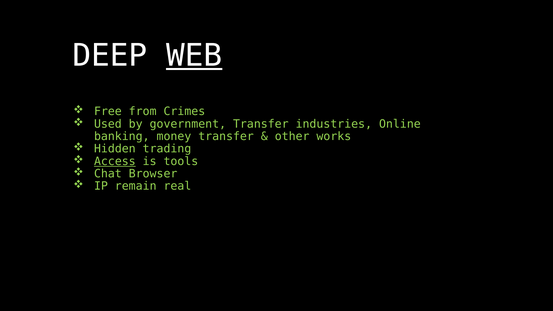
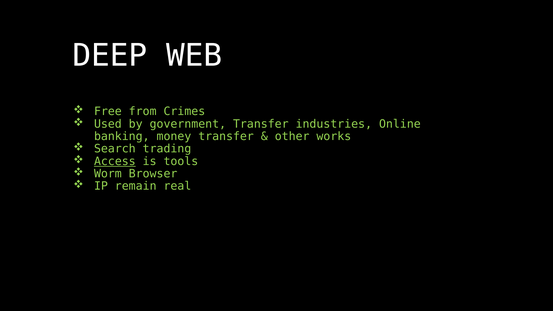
WEB underline: present -> none
Hidden: Hidden -> Search
Chat: Chat -> Worm
